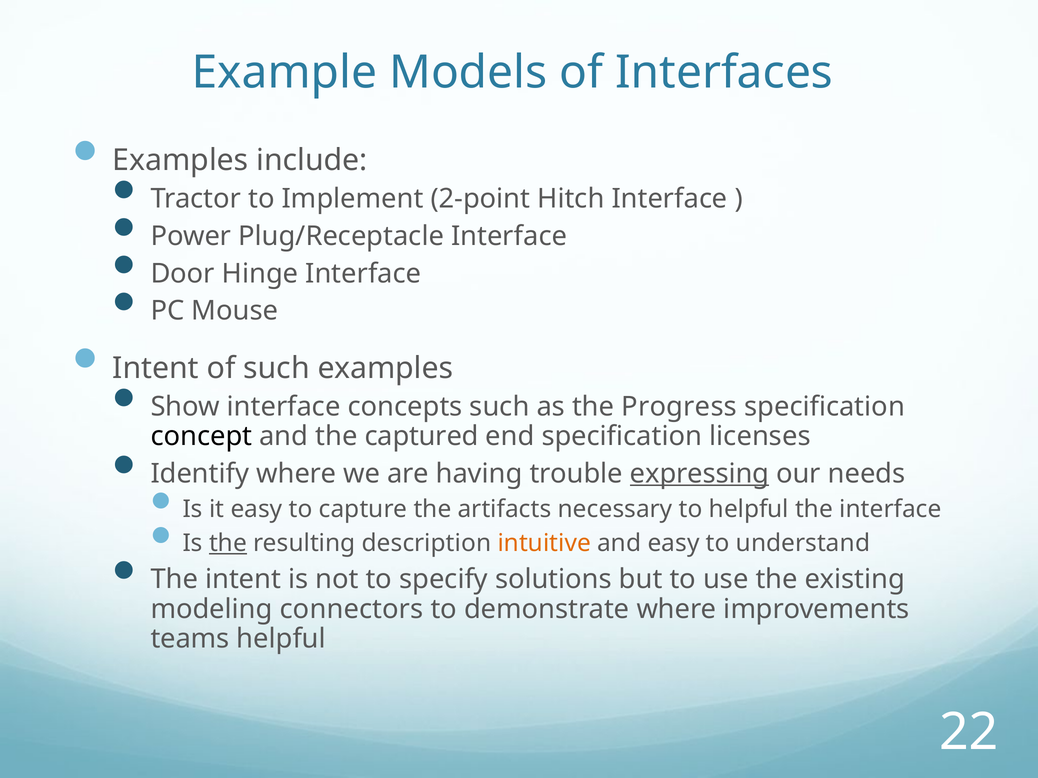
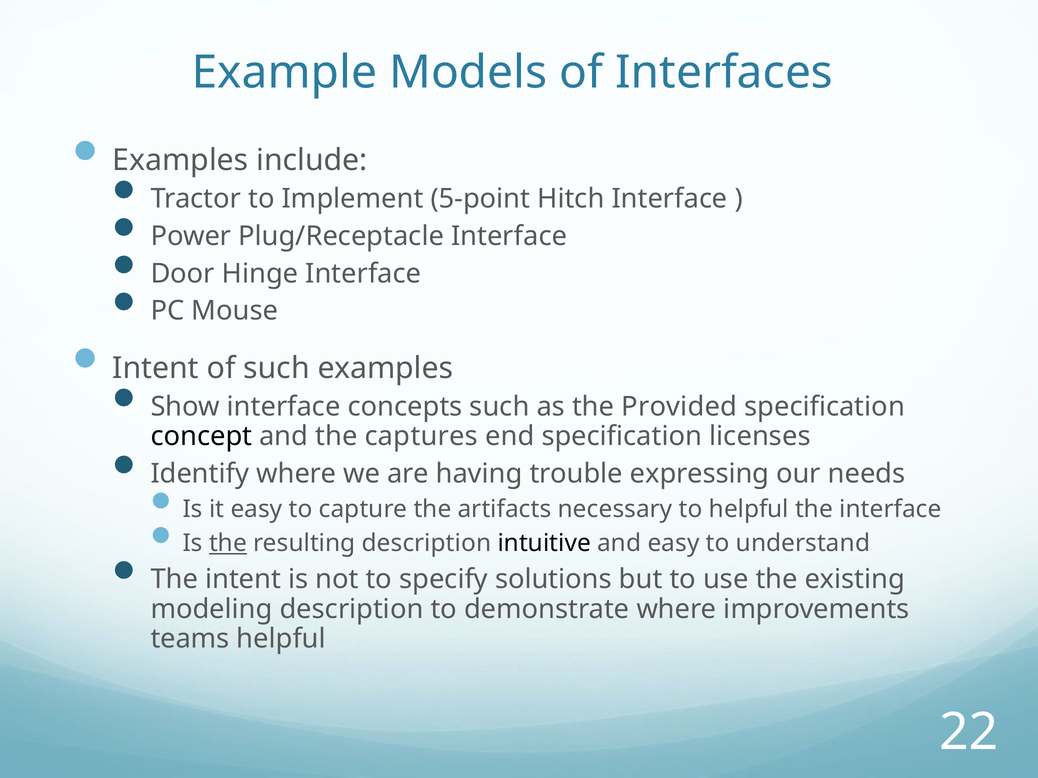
2-point: 2-point -> 5-point
Progress: Progress -> Provided
captured: captured -> captures
expressing underline: present -> none
intuitive colour: orange -> black
modeling connectors: connectors -> description
